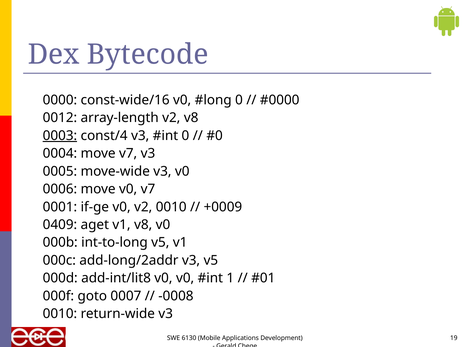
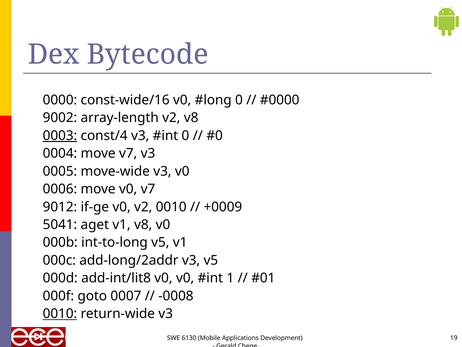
0012: 0012 -> 9002
0001: 0001 -> 9012
0409: 0409 -> 5041
0010 at (60, 313) underline: none -> present
